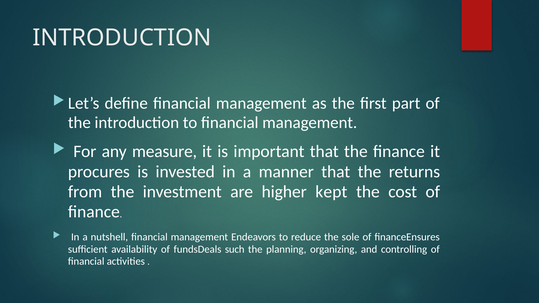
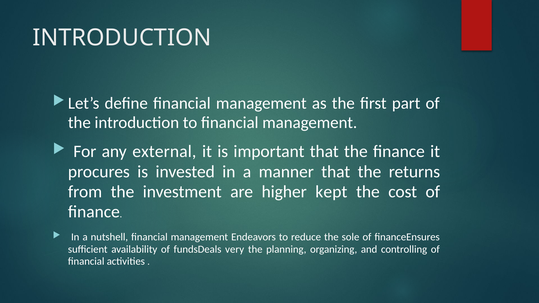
measure: measure -> external
such: such -> very
